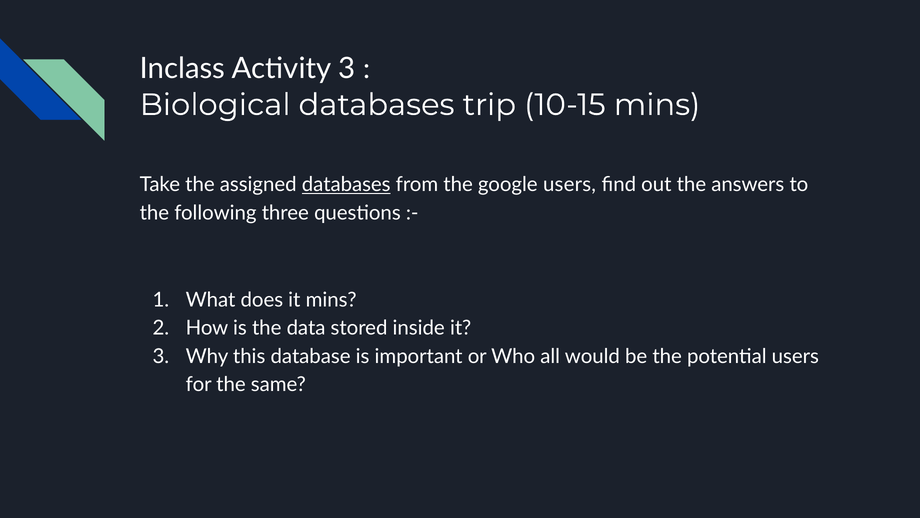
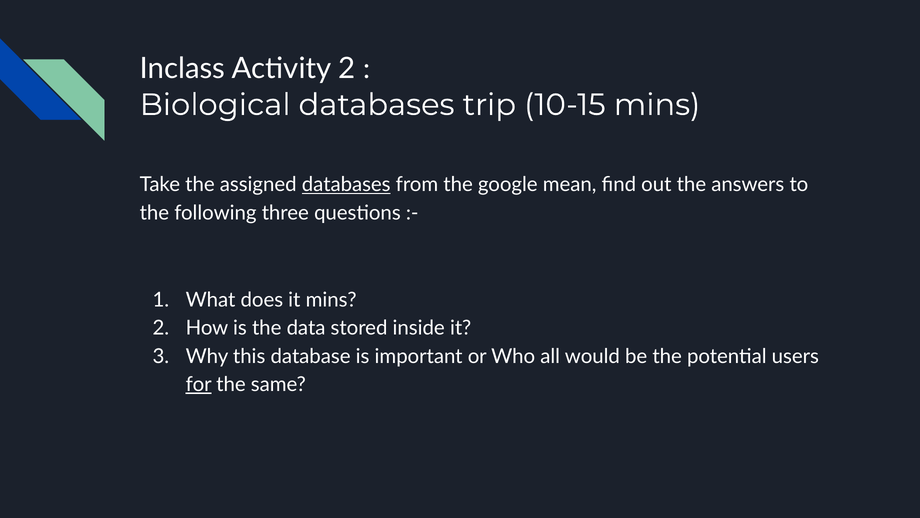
Activity 3: 3 -> 2
google users: users -> mean
for underline: none -> present
